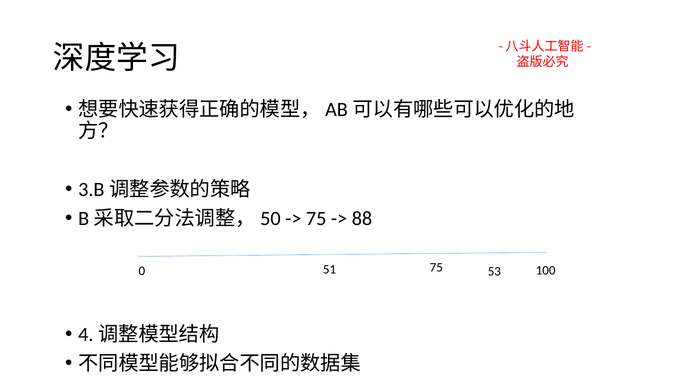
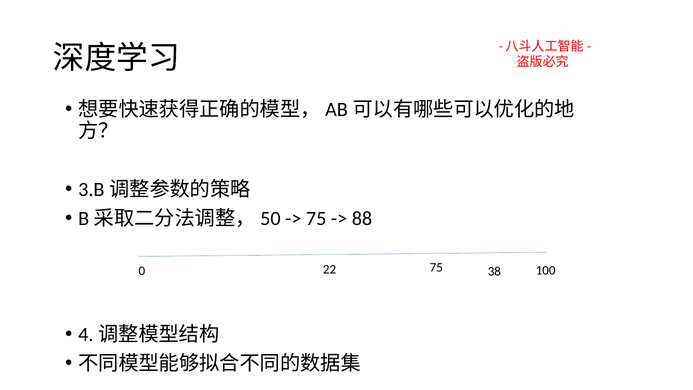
53: 53 -> 38
51: 51 -> 22
